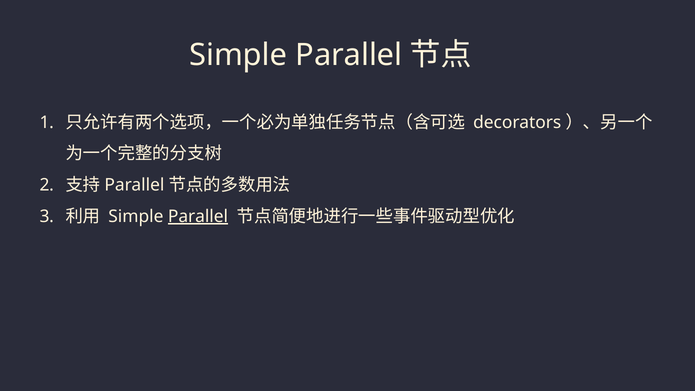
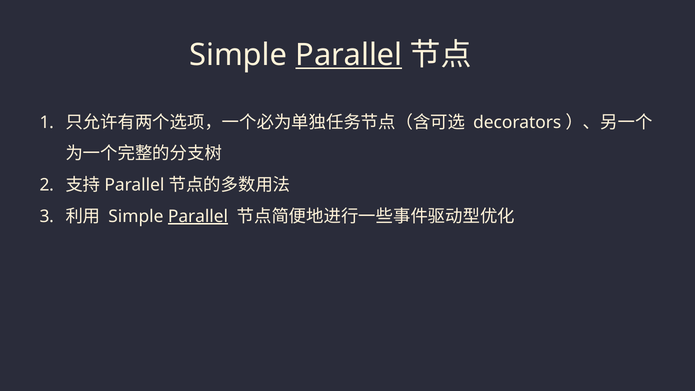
Parallel at (349, 55) underline: none -> present
